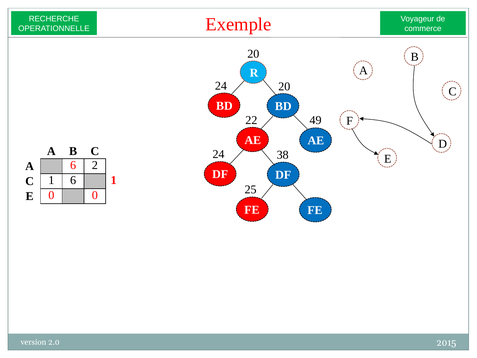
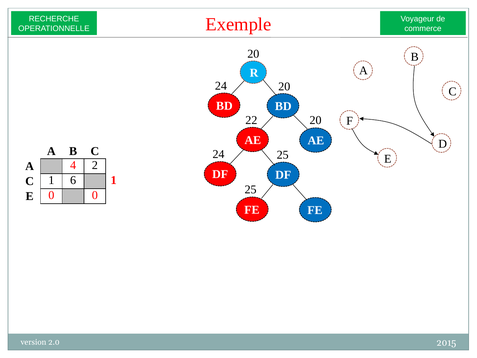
22 49: 49 -> 20
24 38: 38 -> 25
A 6: 6 -> 4
